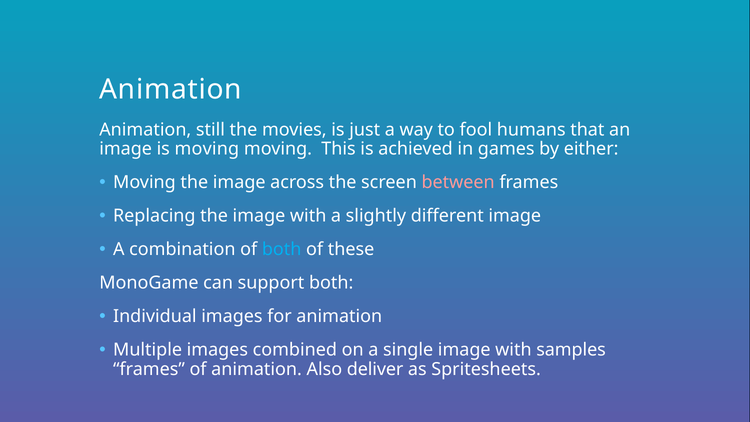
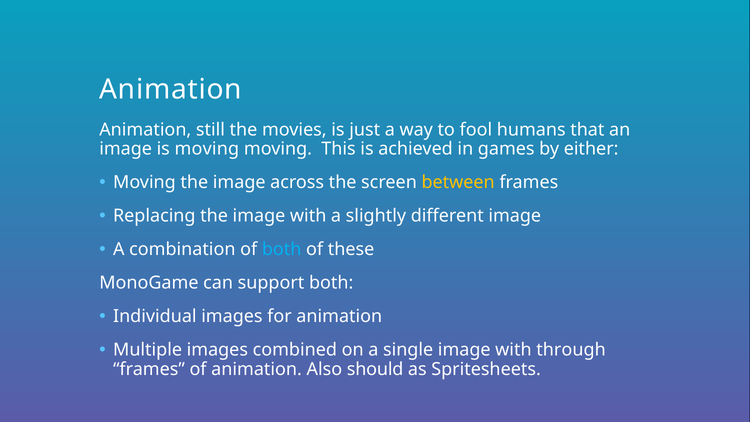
between colour: pink -> yellow
samples: samples -> through
deliver: deliver -> should
